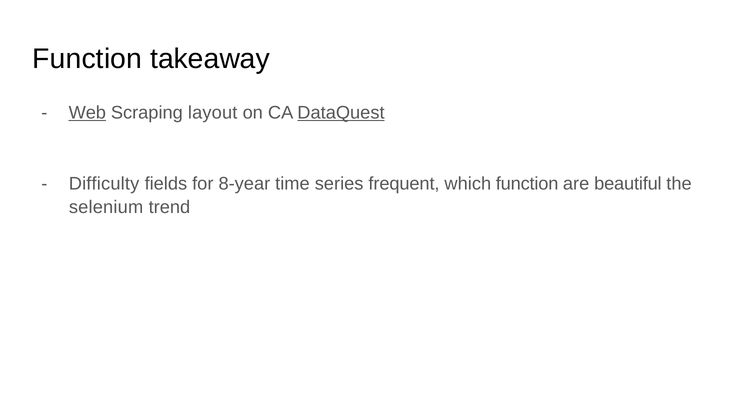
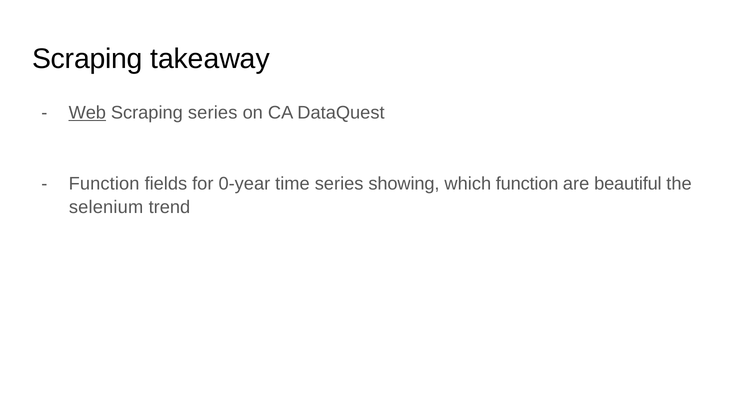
Function at (87, 59): Function -> Scraping
Scraping layout: layout -> series
DataQuest underline: present -> none
Difficulty at (104, 184): Difficulty -> Function
8-year: 8-year -> 0-year
frequent: frequent -> showing
